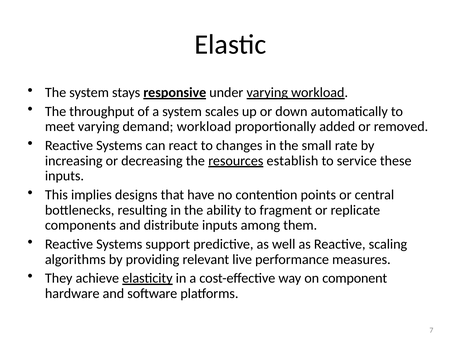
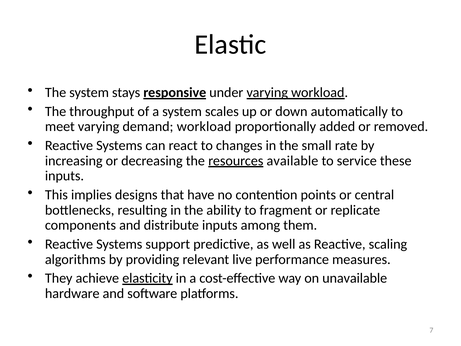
establish: establish -> available
component: component -> unavailable
